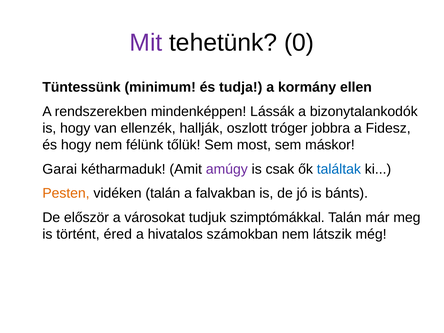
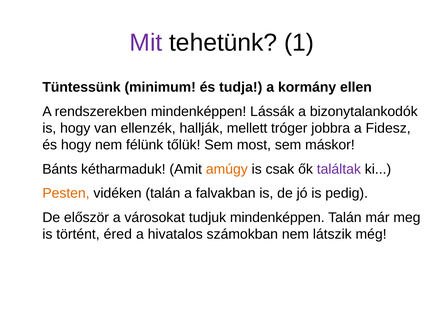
0: 0 -> 1
oszlott: oszlott -> mellett
Garai: Garai -> Bánts
amúgy colour: purple -> orange
találtak colour: blue -> purple
bánts: bánts -> pedig
tudjuk szimptómákkal: szimptómákkal -> mindenképpen
